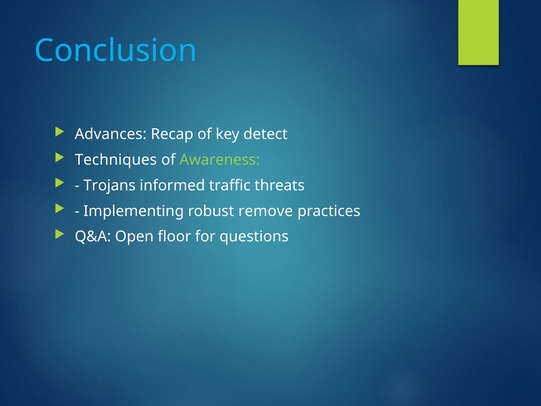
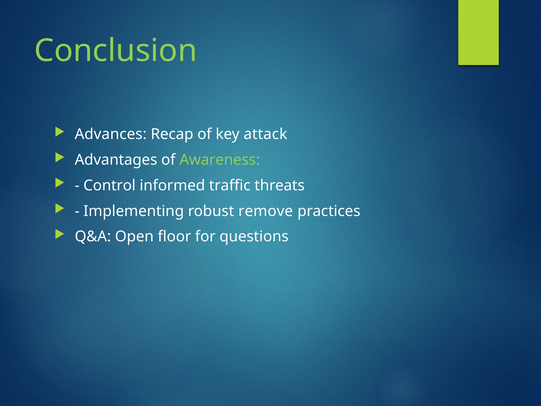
Conclusion colour: light blue -> light green
detect: detect -> attack
Techniques: Techniques -> Advantages
Trojans: Trojans -> Control
